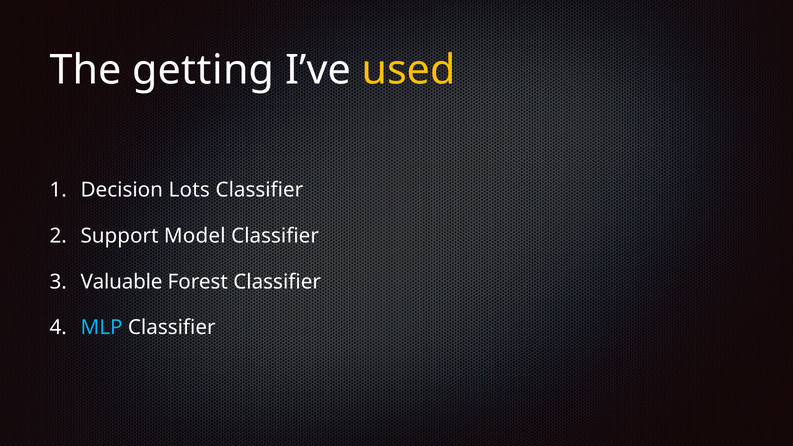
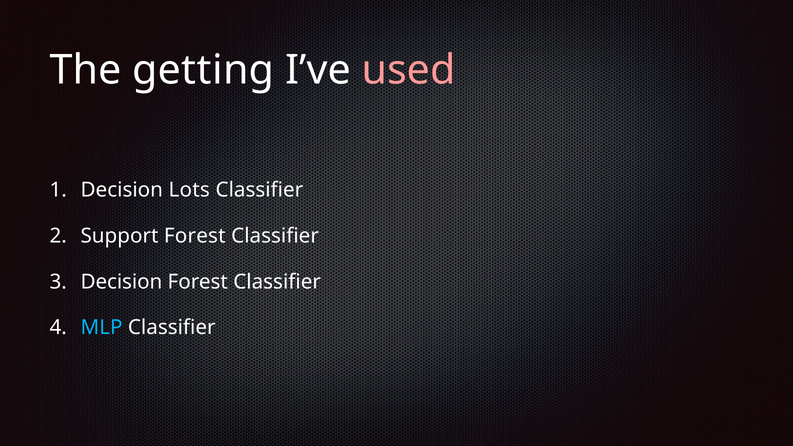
used colour: yellow -> pink
Support Model: Model -> Forest
Valuable at (121, 282): Valuable -> Decision
